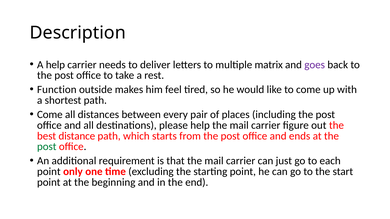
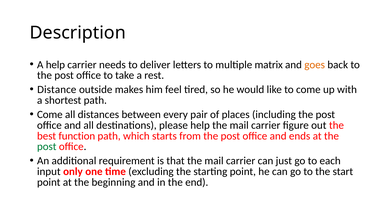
goes colour: purple -> orange
Function: Function -> Distance
distance: distance -> function
point at (49, 172): point -> input
